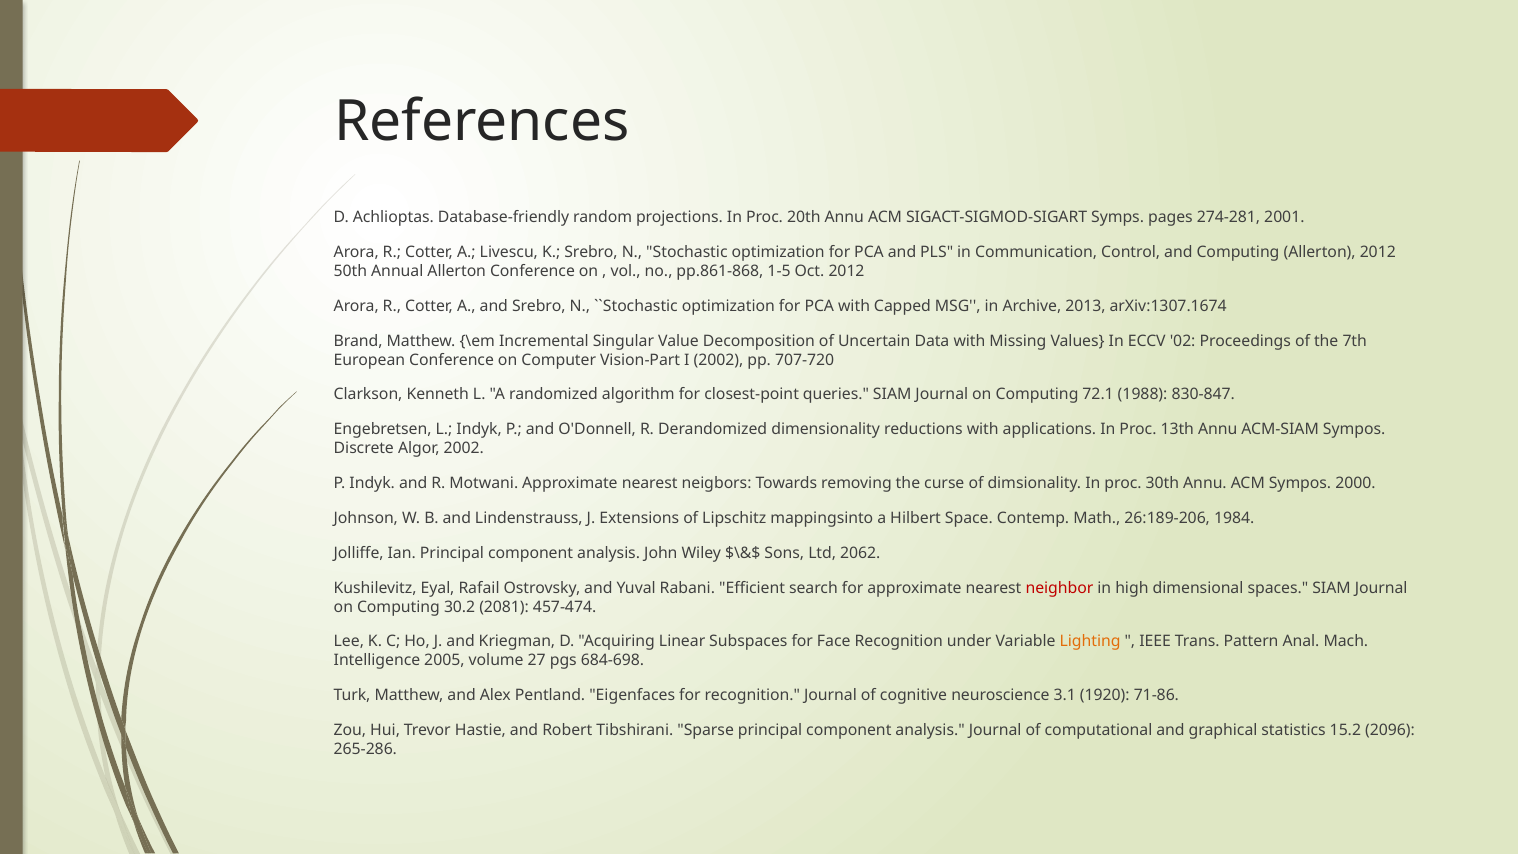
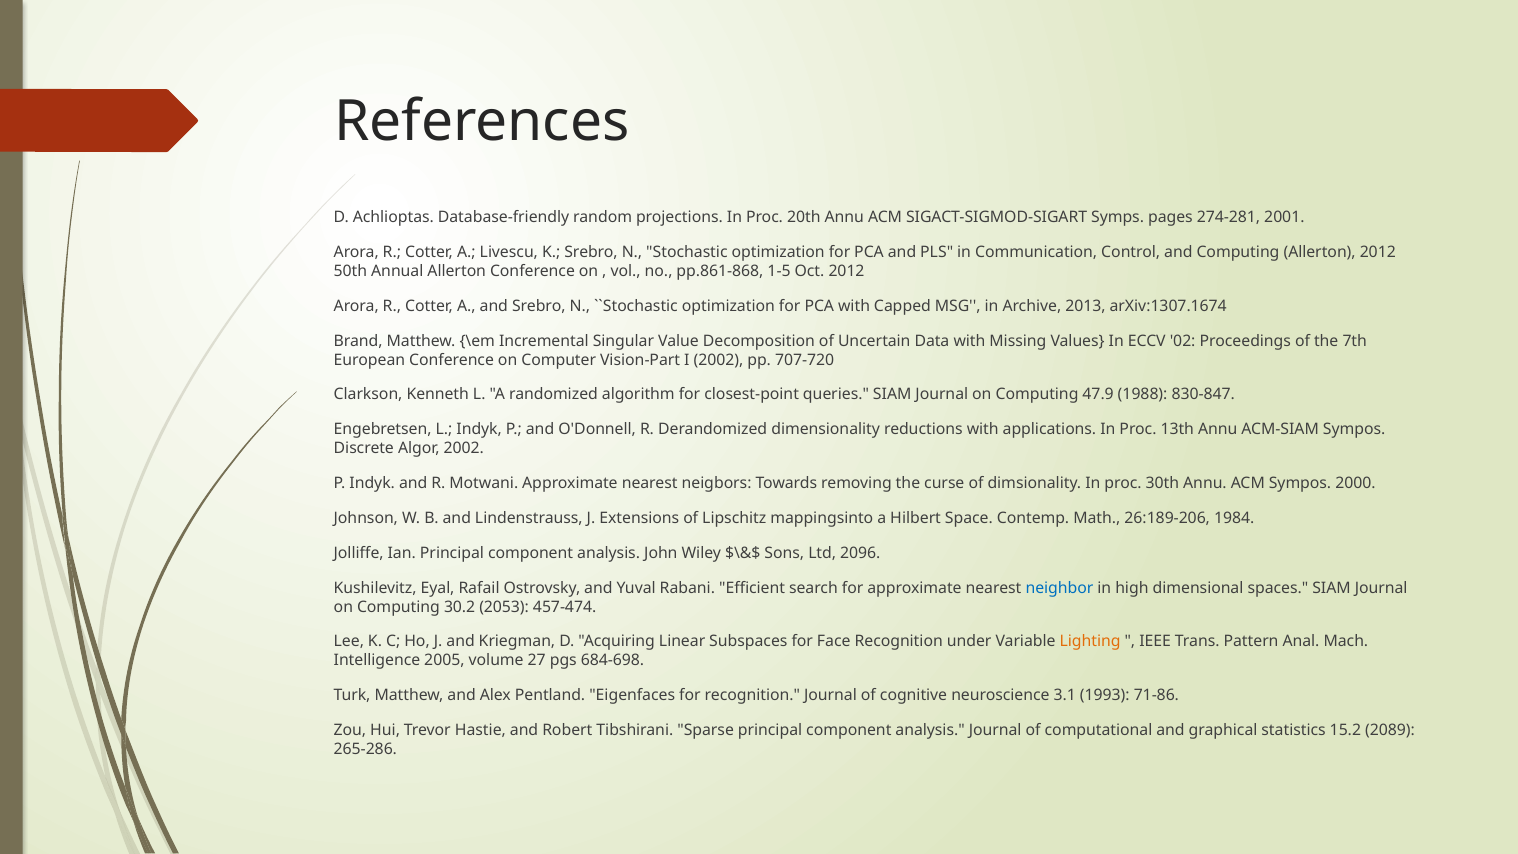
72.1: 72.1 -> 47.9
2062: 2062 -> 2096
neighbor colour: red -> blue
2081: 2081 -> 2053
1920: 1920 -> 1993
2096: 2096 -> 2089
